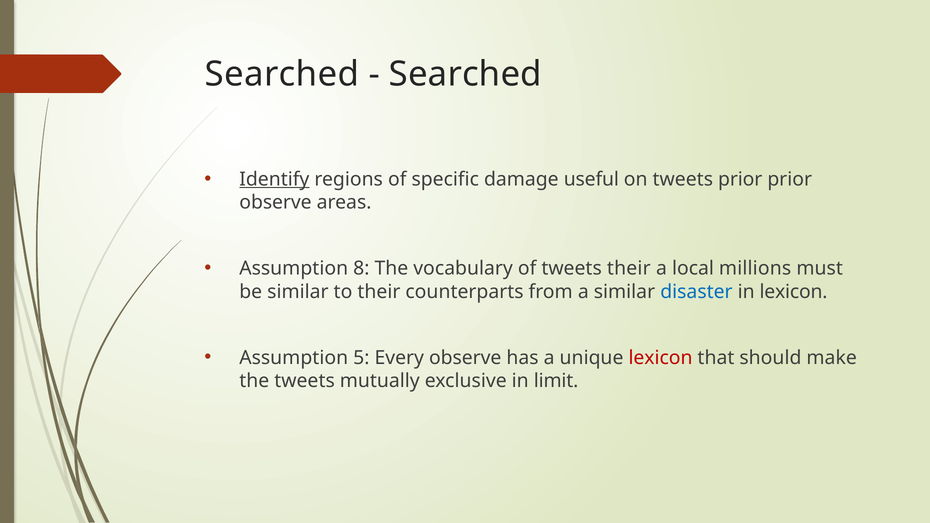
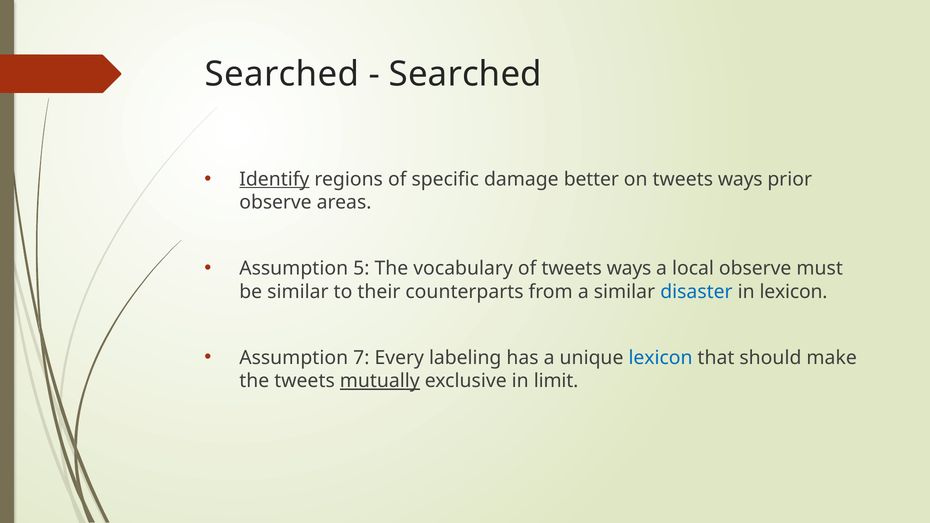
useful: useful -> better
on tweets prior: prior -> ways
8: 8 -> 5
of tweets their: their -> ways
local millions: millions -> observe
5: 5 -> 7
Every observe: observe -> labeling
lexicon at (661, 358) colour: red -> blue
mutually underline: none -> present
